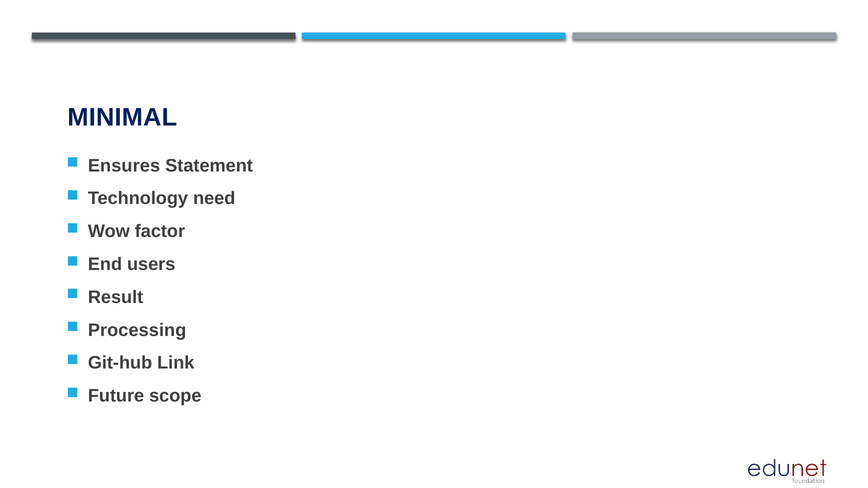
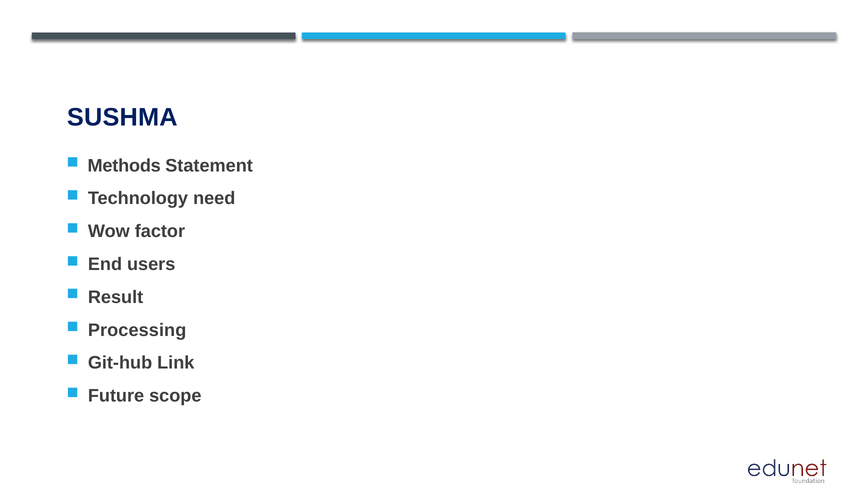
MINIMAL: MINIMAL -> SUSHMA
Ensures: Ensures -> Methods
